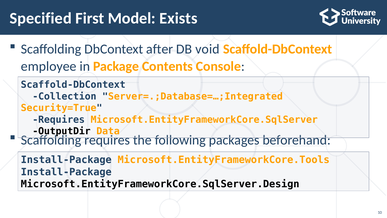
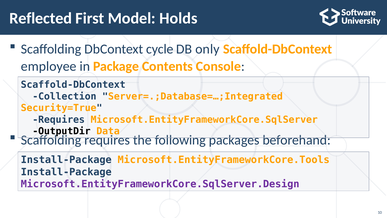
Specified: Specified -> Reflected
Exists: Exists -> Holds
after: after -> cycle
void: void -> only
Microsoft.EntityFrameworkCore.SqlServer.Design colour: black -> purple
